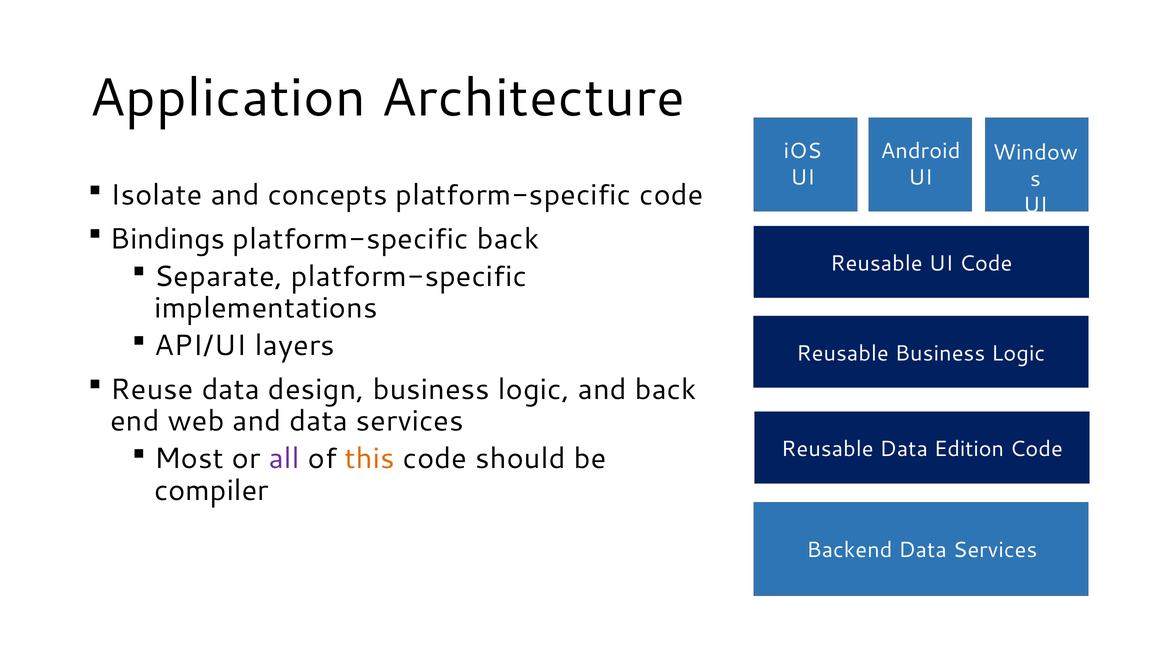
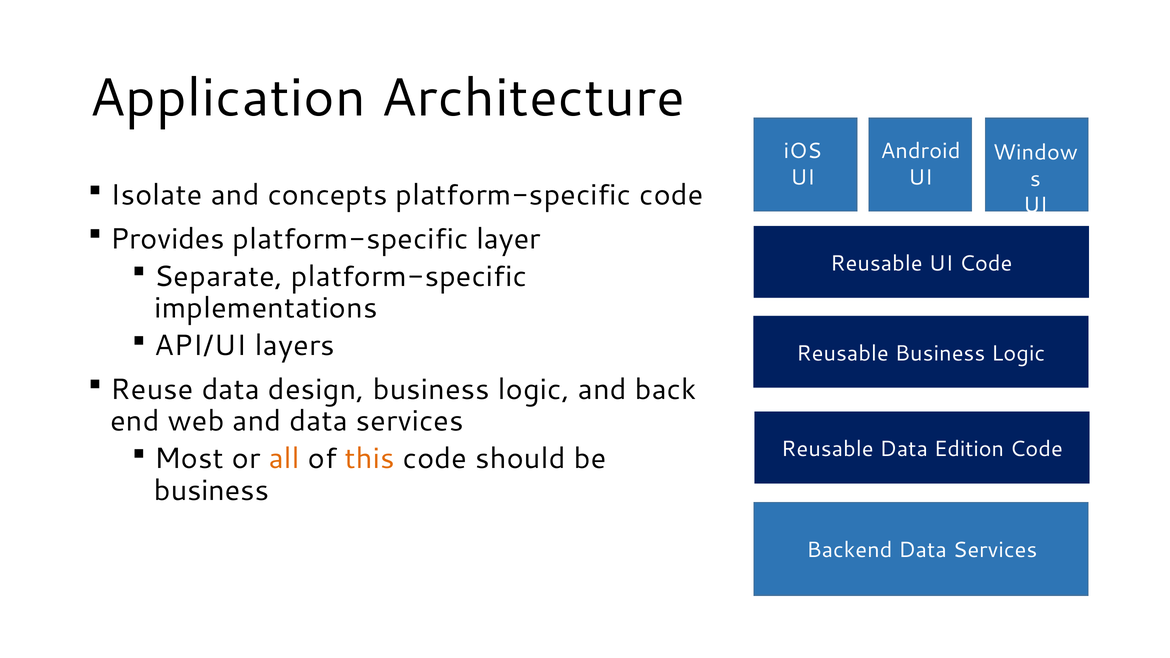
Bindings: Bindings -> Provides
platform-specific back: back -> layer
all colour: purple -> orange
compiler at (211, 490): compiler -> business
